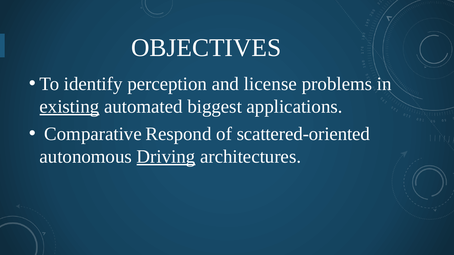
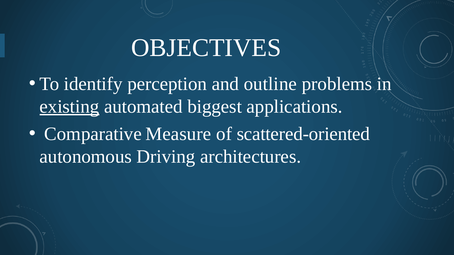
license: license -> outline
Respond: Respond -> Measure
Driving underline: present -> none
